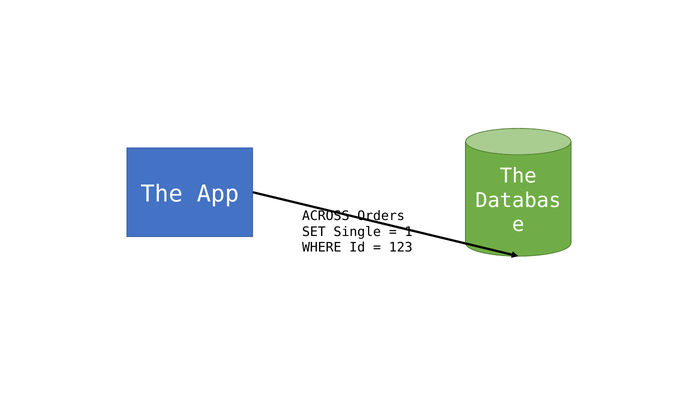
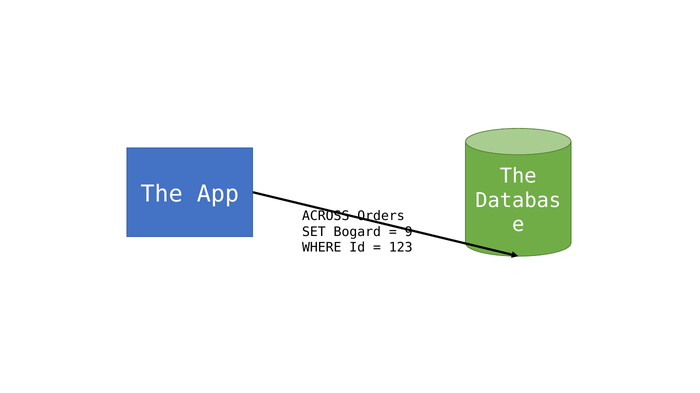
Single: Single -> Bogard
1: 1 -> 9
